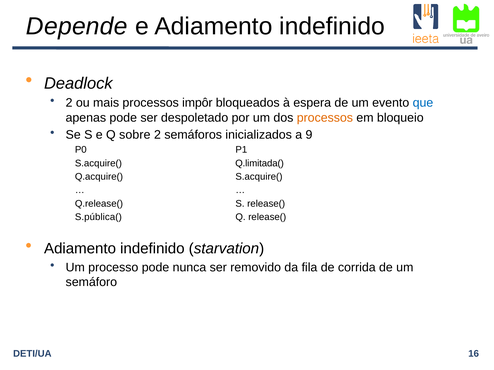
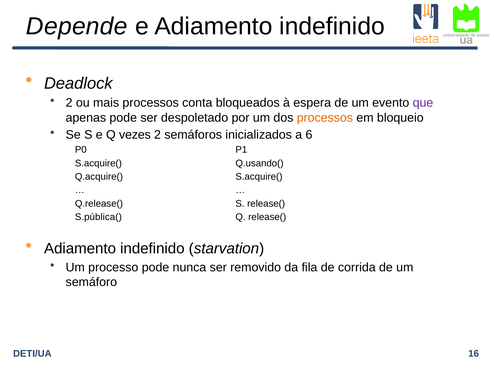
impôr: impôr -> conta
que colour: blue -> purple
sobre: sobre -> vezes
9: 9 -> 6
Q.limitada(: Q.limitada( -> Q.usando(
